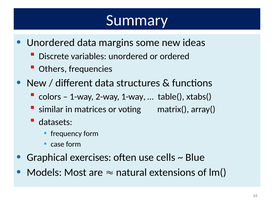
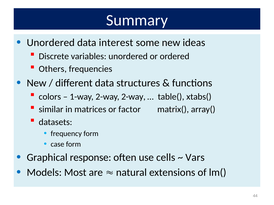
margins: margins -> interest
2-way 1-way: 1-way -> 2-way
voting: voting -> factor
exercises: exercises -> response
Blue: Blue -> Vars
